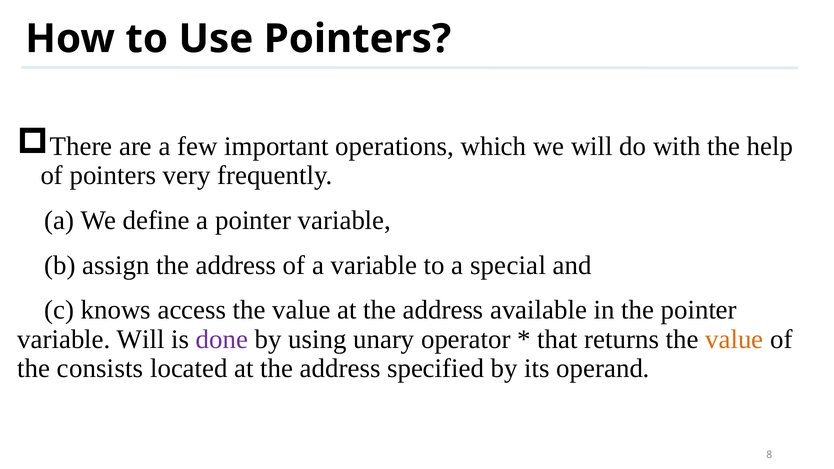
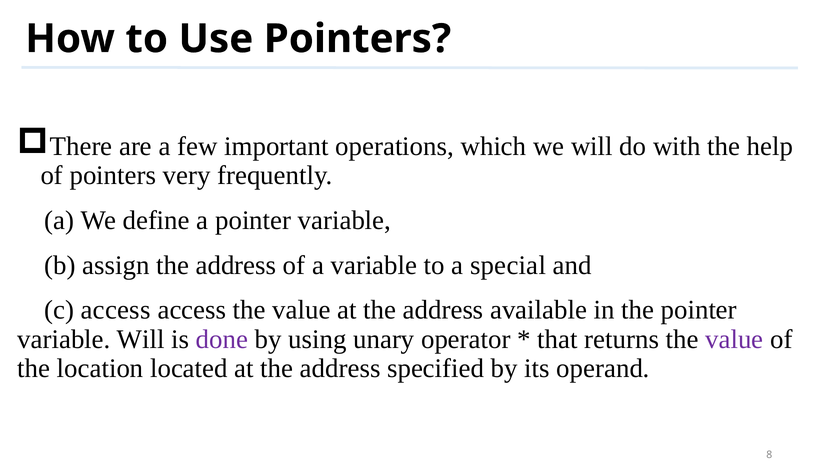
c knows: knows -> access
value at (734, 339) colour: orange -> purple
consists: consists -> location
